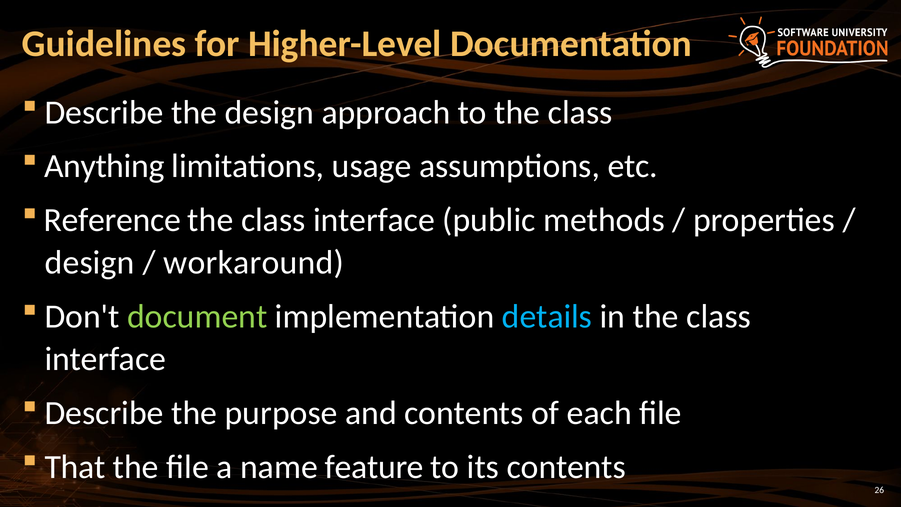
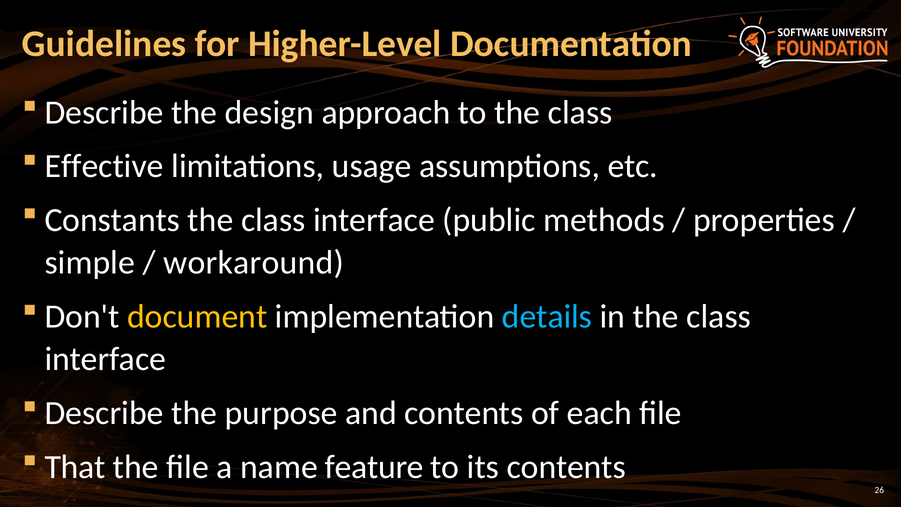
Anything: Anything -> Effective
Reference: Reference -> Constants
design at (90, 263): design -> simple
document colour: light green -> yellow
